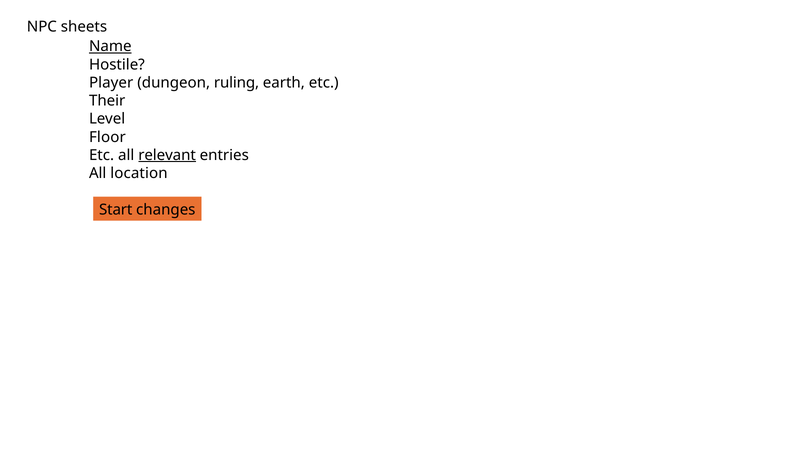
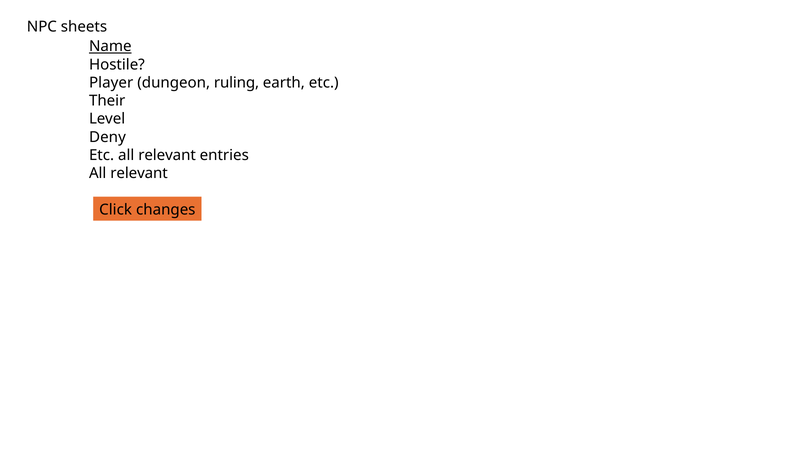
Floor: Floor -> Deny
relevant at (167, 155) underline: present -> none
location at (139, 173): location -> relevant
Start: Start -> Click
